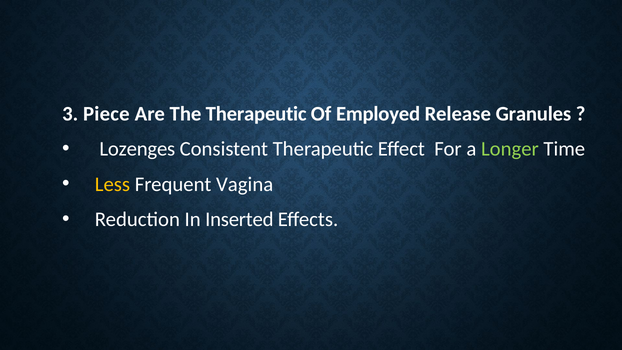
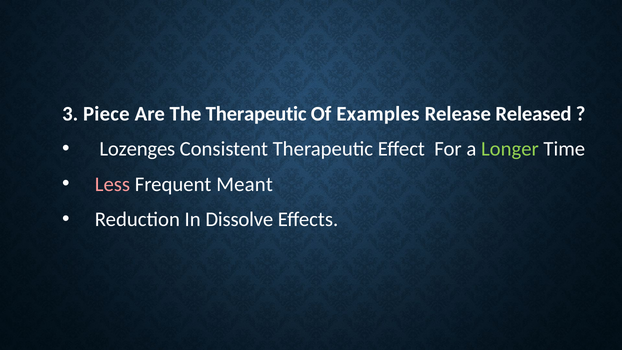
Employed: Employed -> Examples
Granules: Granules -> Released
Less colour: yellow -> pink
Vagina: Vagina -> Meant
Inserted: Inserted -> Dissolve
